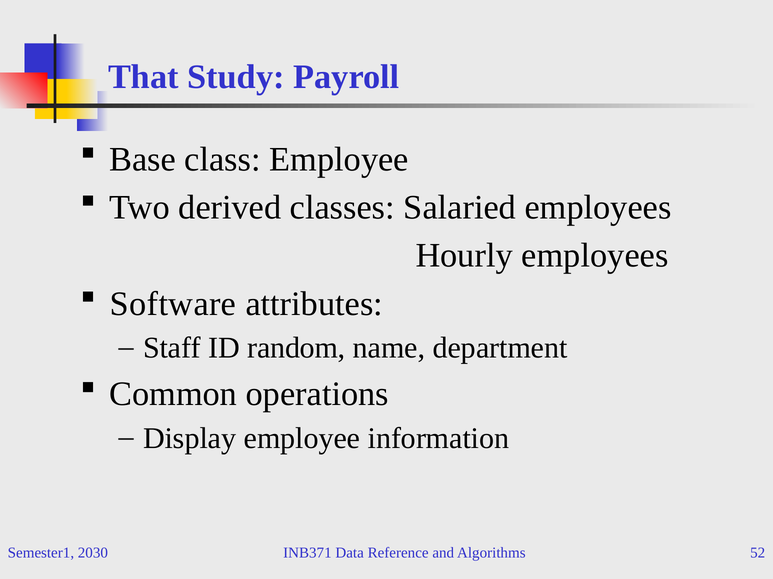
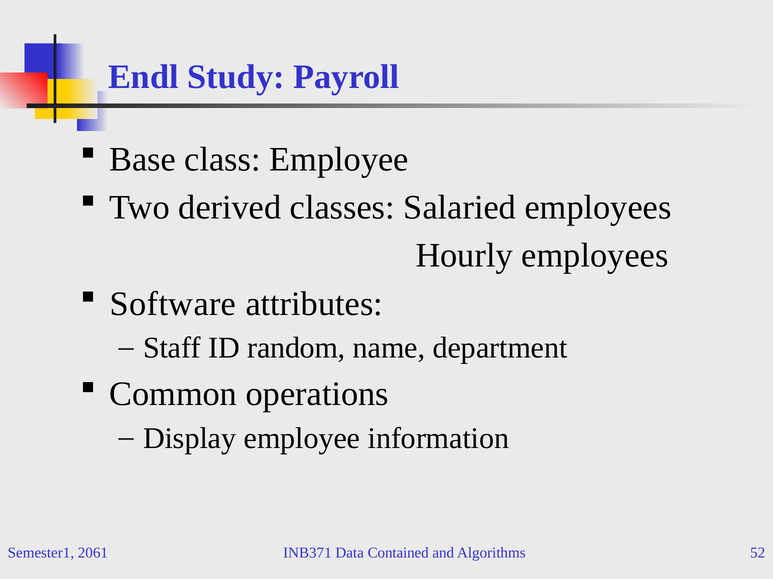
That: That -> Endl
2030: 2030 -> 2061
Reference: Reference -> Contained
